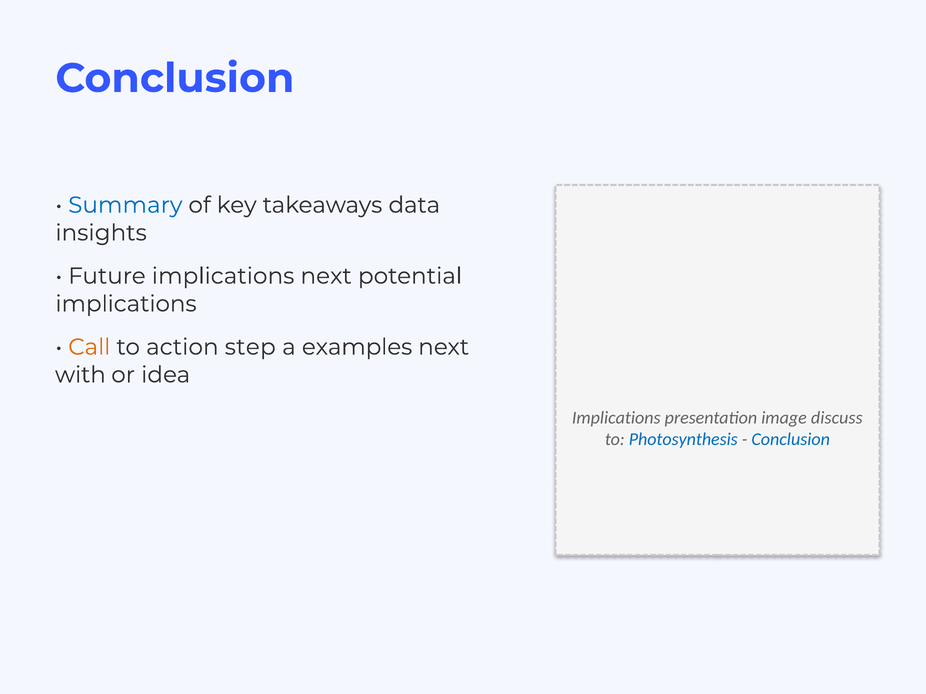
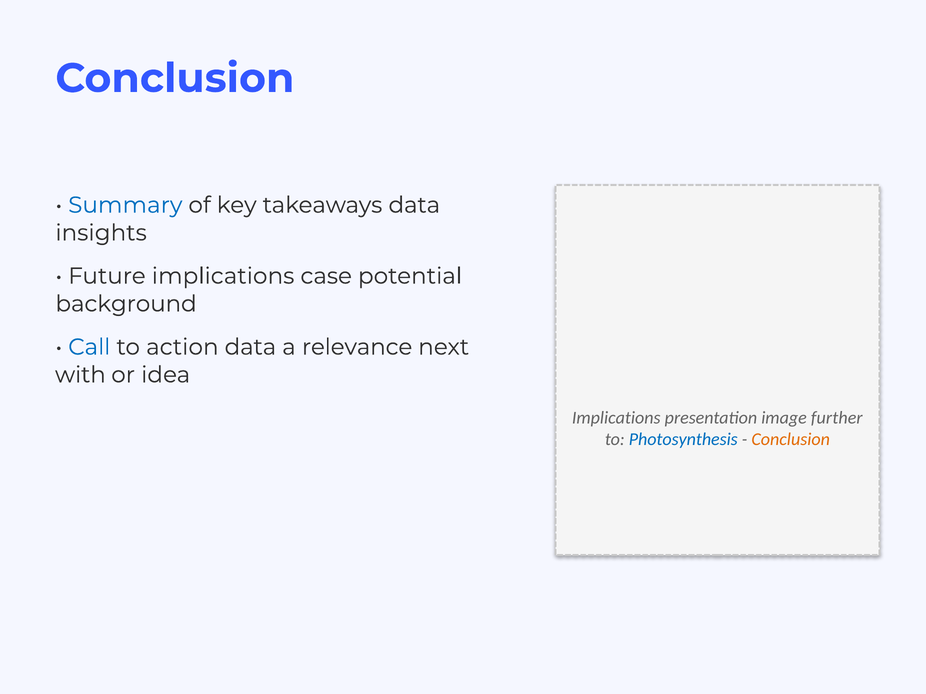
implications next: next -> case
implications at (126, 304): implications -> background
Call colour: orange -> blue
action step: step -> data
examples: examples -> relevance
discuss: discuss -> further
Conclusion at (791, 440) colour: blue -> orange
